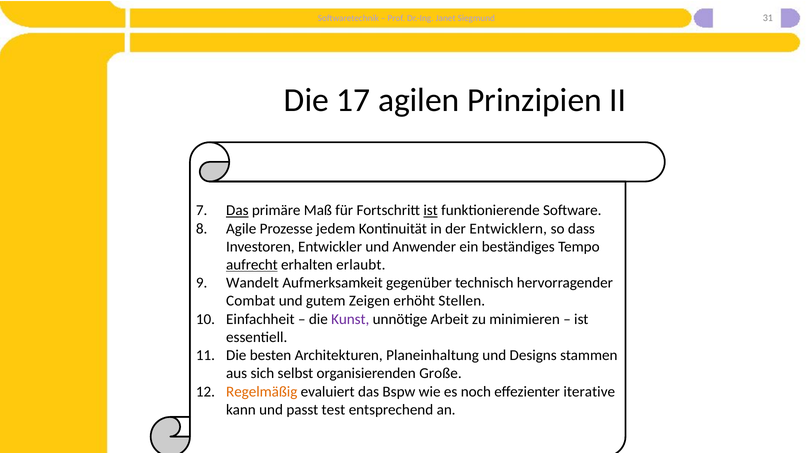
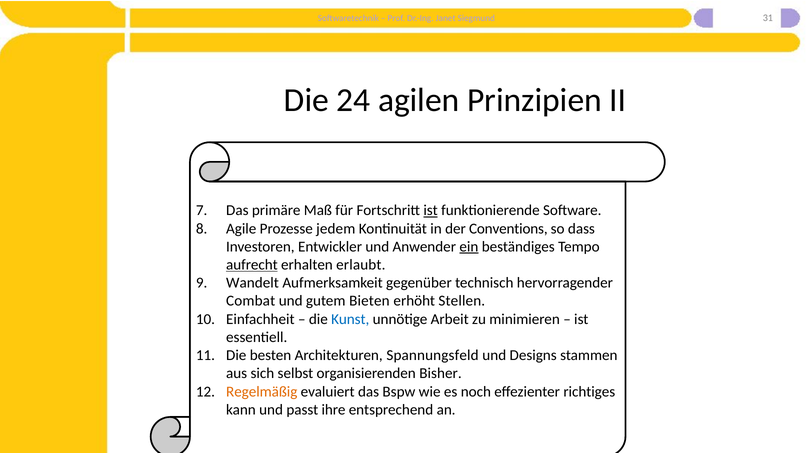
17: 17 -> 24
Das at (237, 211) underline: present -> none
Entwicklern: Entwicklern -> Conventions
ein underline: none -> present
Zeigen: Zeigen -> Bieten
Kunst colour: purple -> blue
Planeinhaltung: Planeinhaltung -> Spannungsfeld
Große: Große -> Bisher
iterative: iterative -> richtiges
test: test -> ihre
